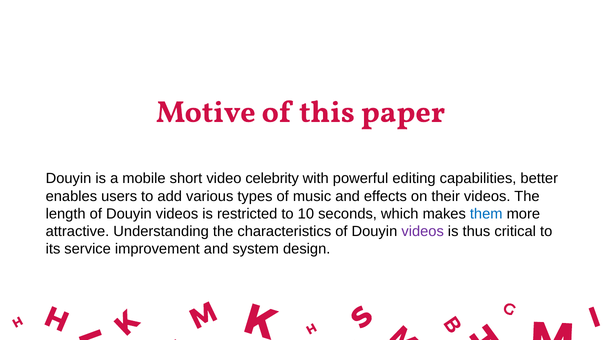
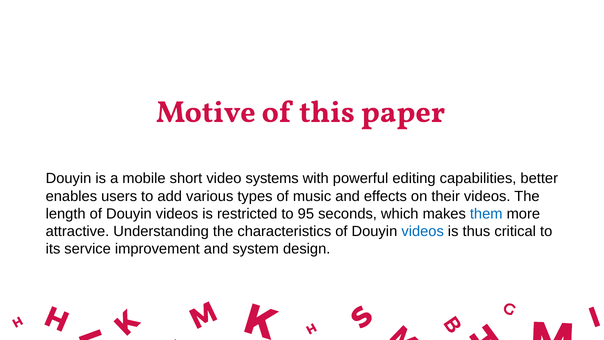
celebrity: celebrity -> systems
10: 10 -> 95
videos at (423, 231) colour: purple -> blue
